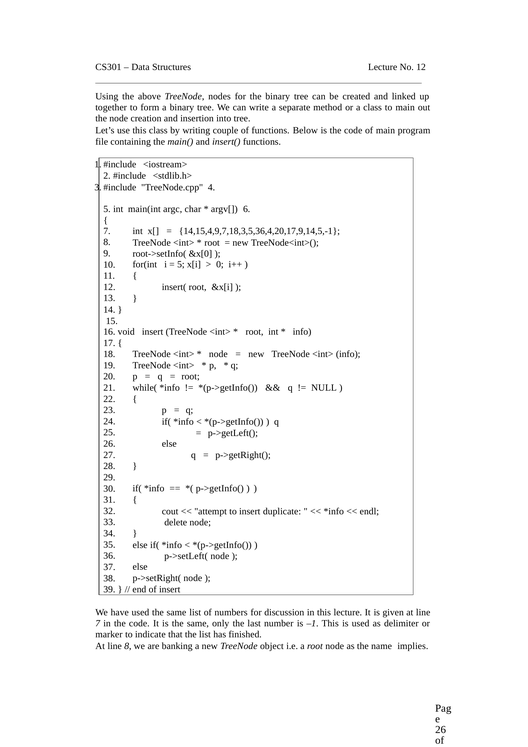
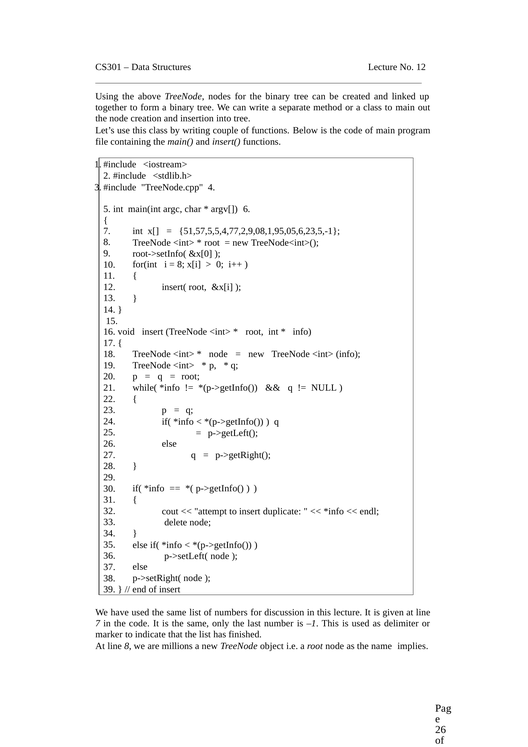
14,15,4,9,7,18,3,5,36,4,20,17,9,14,5,-1: 14,15,4,9,7,18,3,5,36,4,20,17,9,14,5,-1 -> 51,57,5,5,4,77,2,9,08,1,95,05,6,23,5,-1
5 at (181, 265): 5 -> 8
banking: banking -> millions
